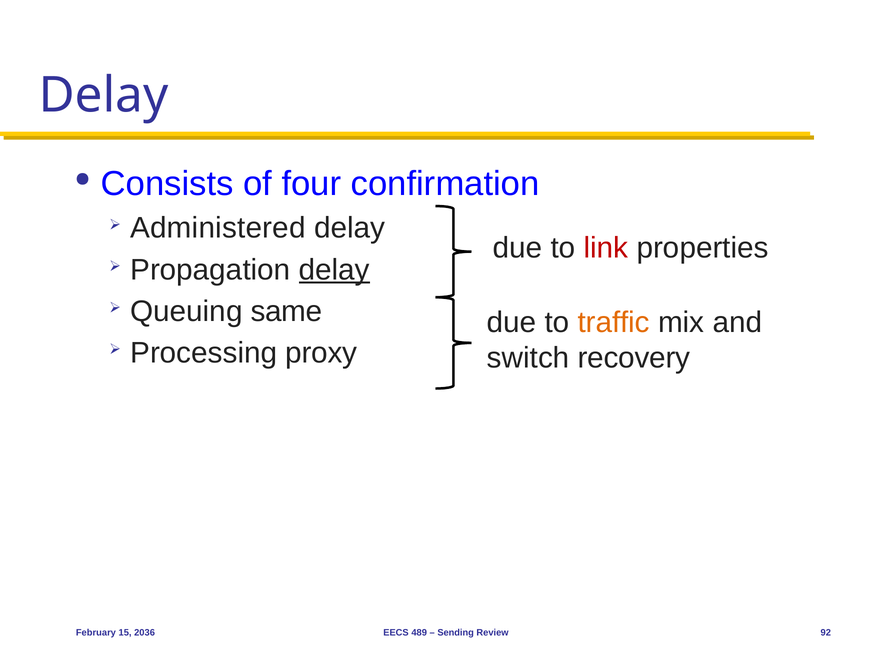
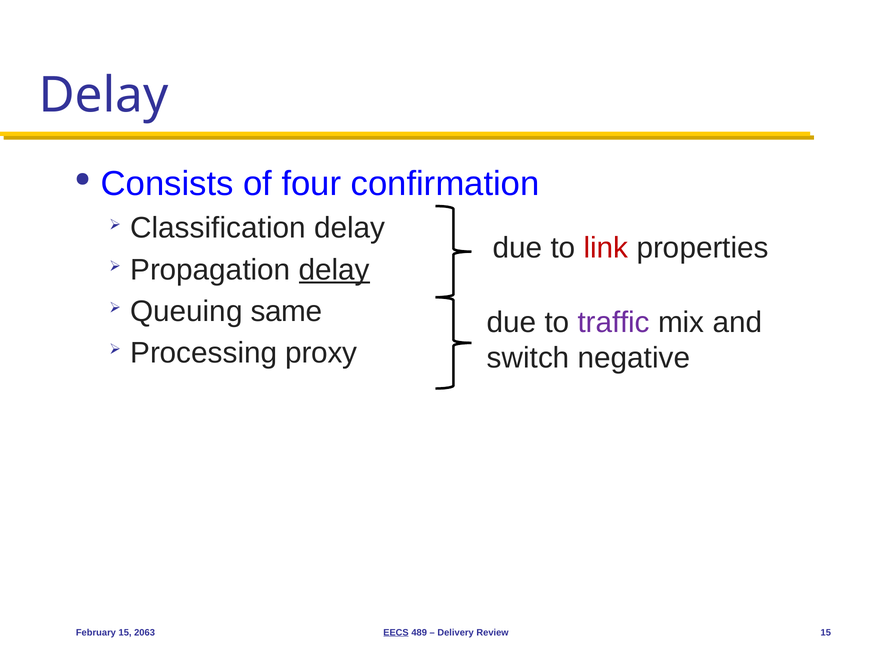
Administered: Administered -> Classification
traffic colour: orange -> purple
recovery: recovery -> negative
2036: 2036 -> 2063
EECS underline: none -> present
Sending: Sending -> Delivery
Review 92: 92 -> 15
